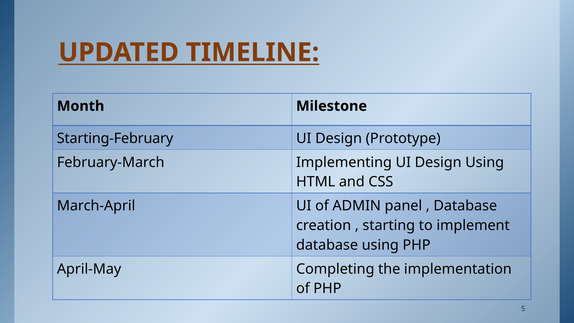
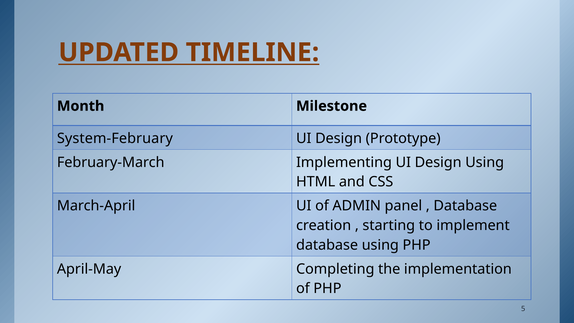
Starting-February: Starting-February -> System-February
